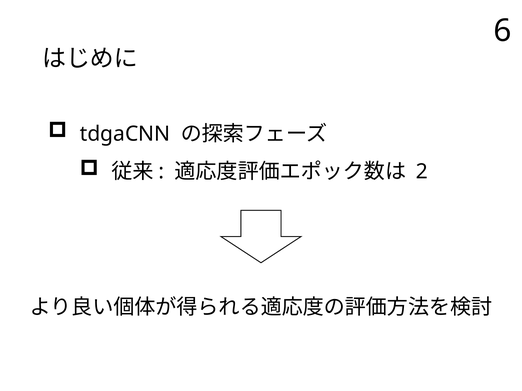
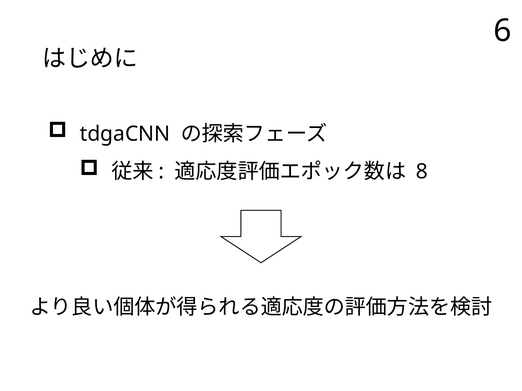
2: 2 -> 8
